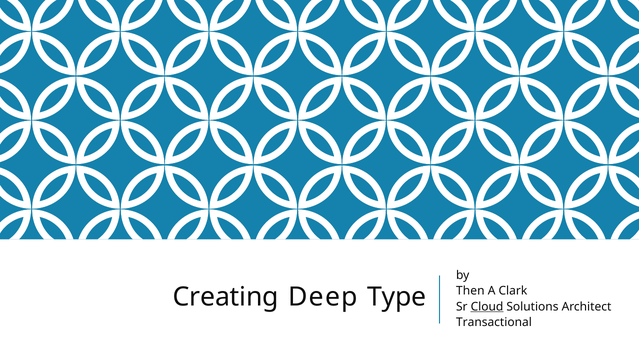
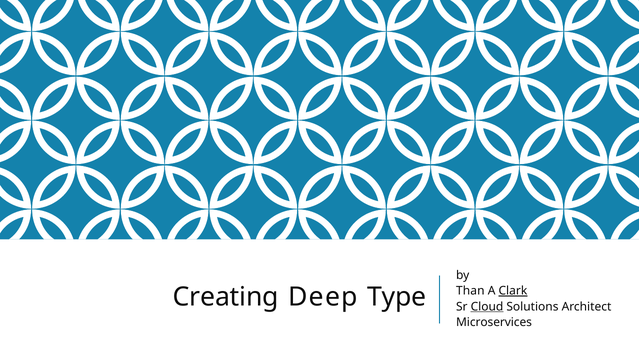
Then: Then -> Than
Clark underline: none -> present
Transactional: Transactional -> Microservices
